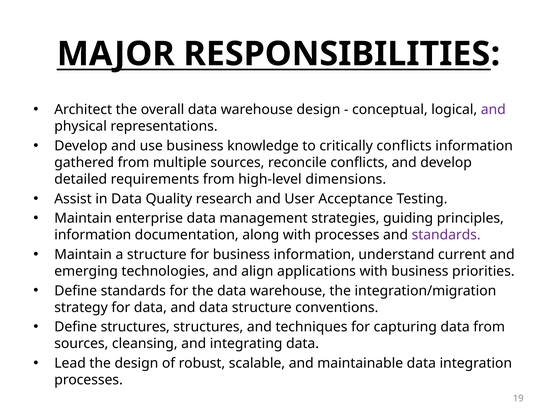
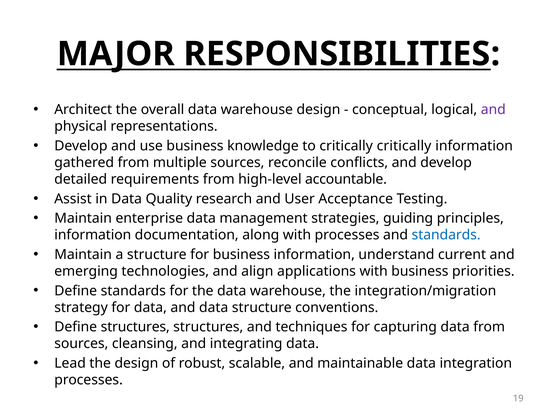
critically conflicts: conflicts -> critically
dimensions: dimensions -> accountable
standards at (446, 235) colour: purple -> blue
